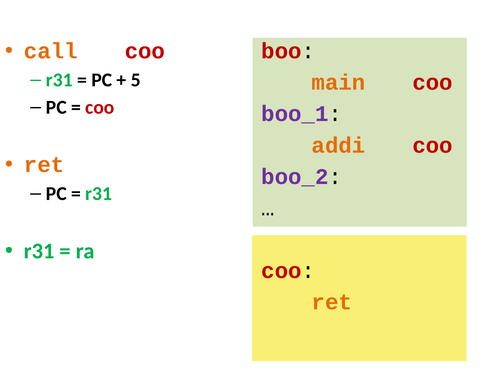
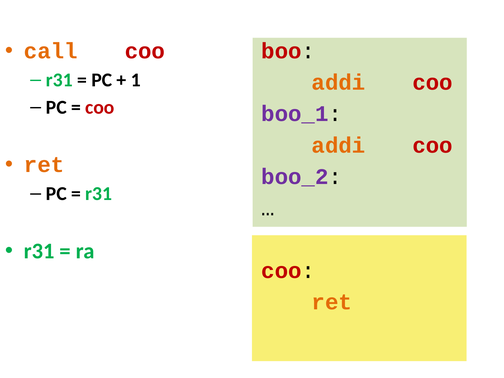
5: 5 -> 1
main at (339, 83): main -> addi
